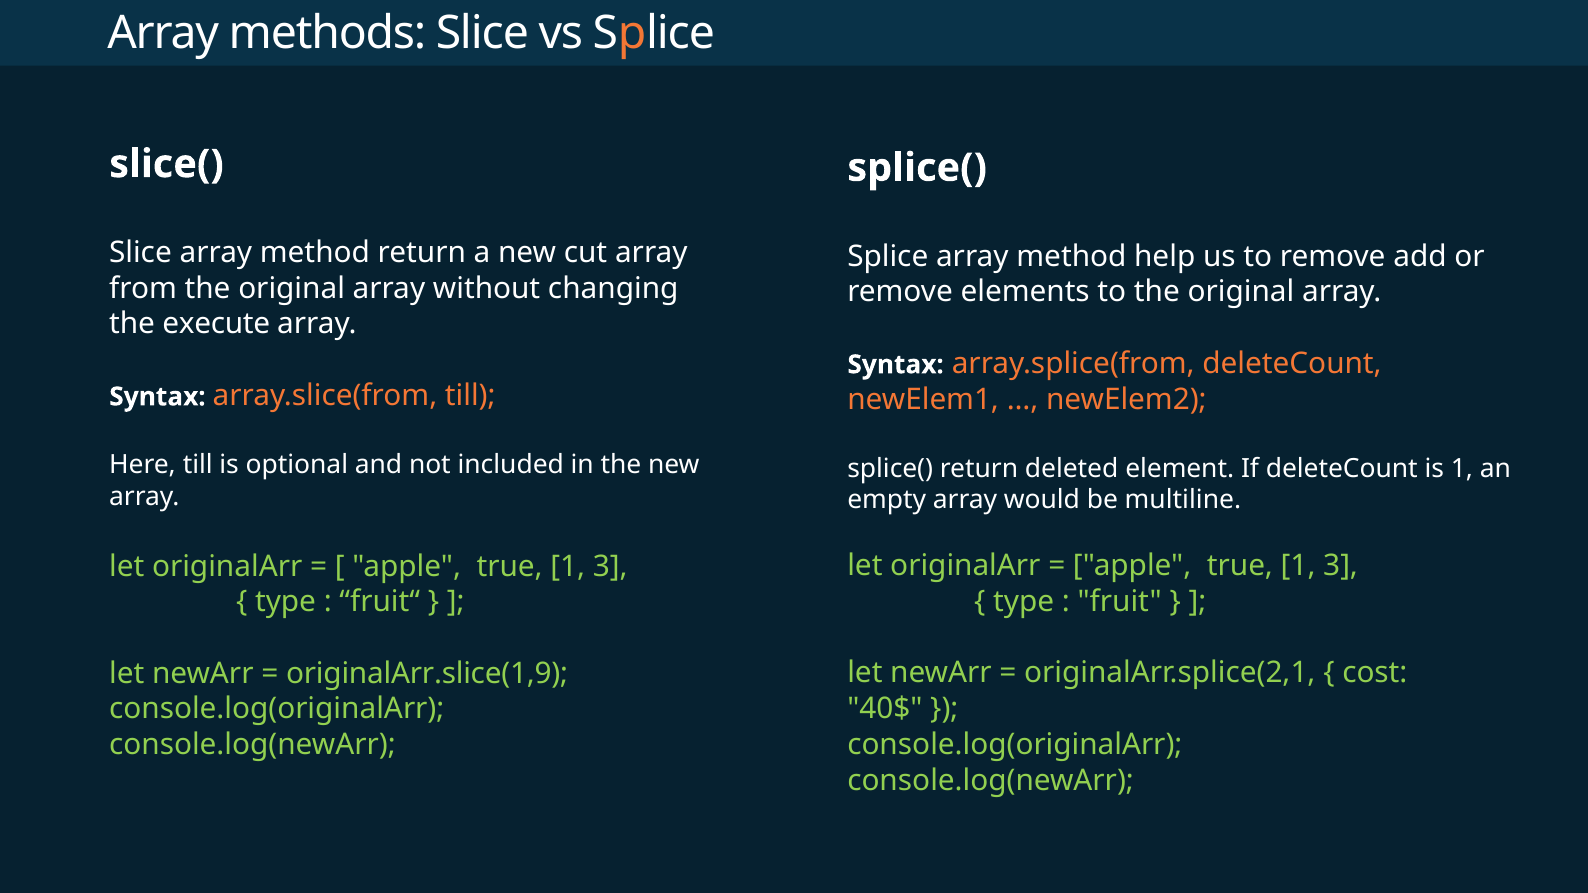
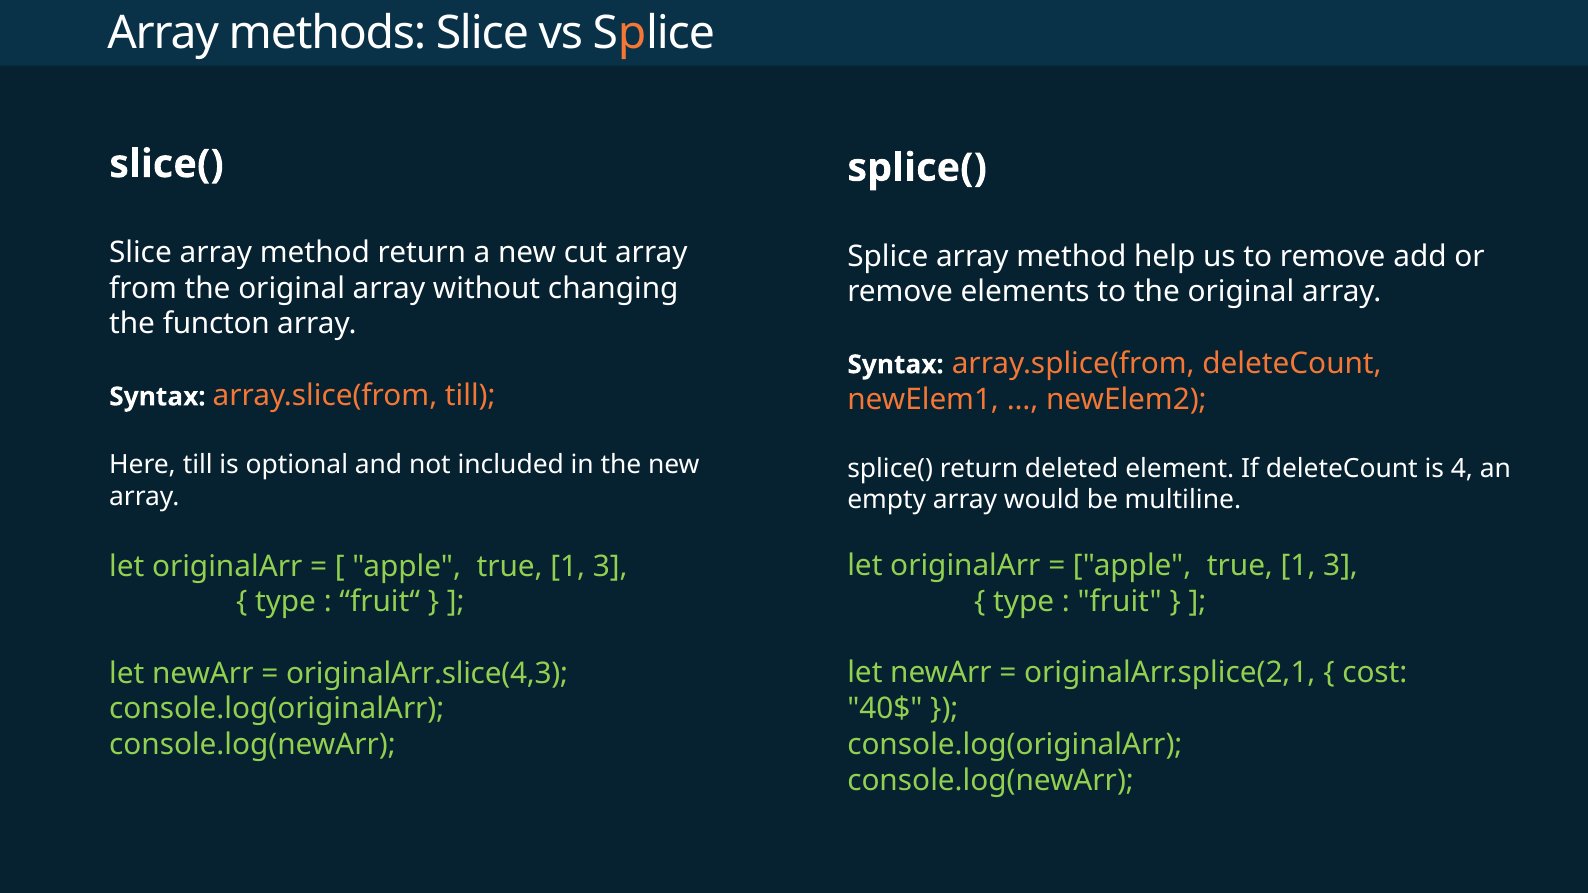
execute: execute -> functon
is 1: 1 -> 4
originalArr.slice(1,9: originalArr.slice(1,9 -> originalArr.slice(4,3
